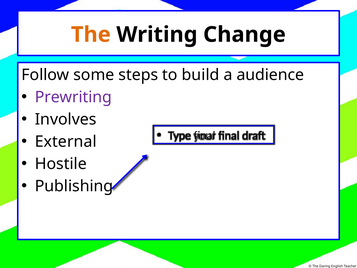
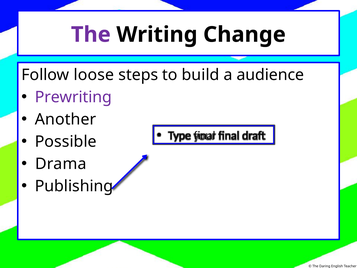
The at (91, 35) colour: orange -> purple
some: some -> loose
Involves: Involves -> Another
External: External -> Possible
Hostile: Hostile -> Drama
